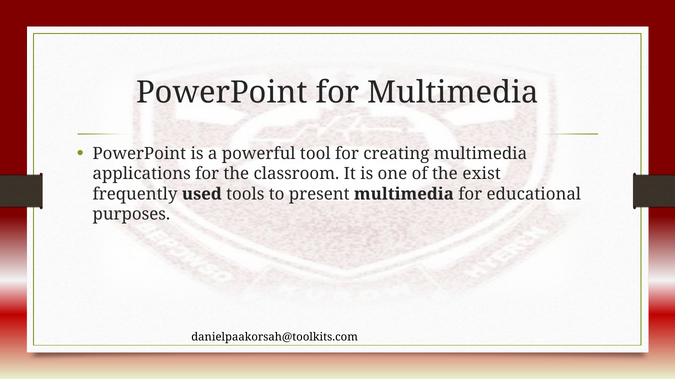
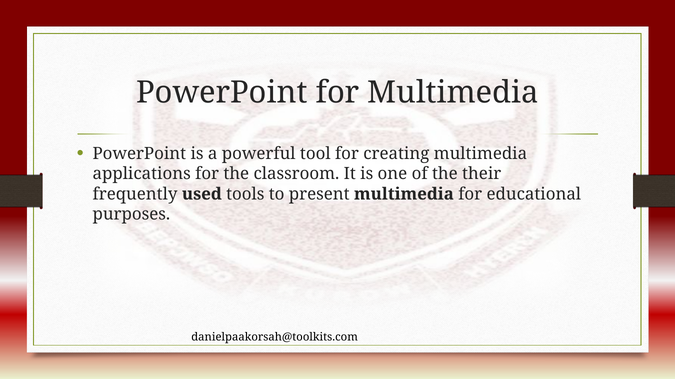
exist: exist -> their
